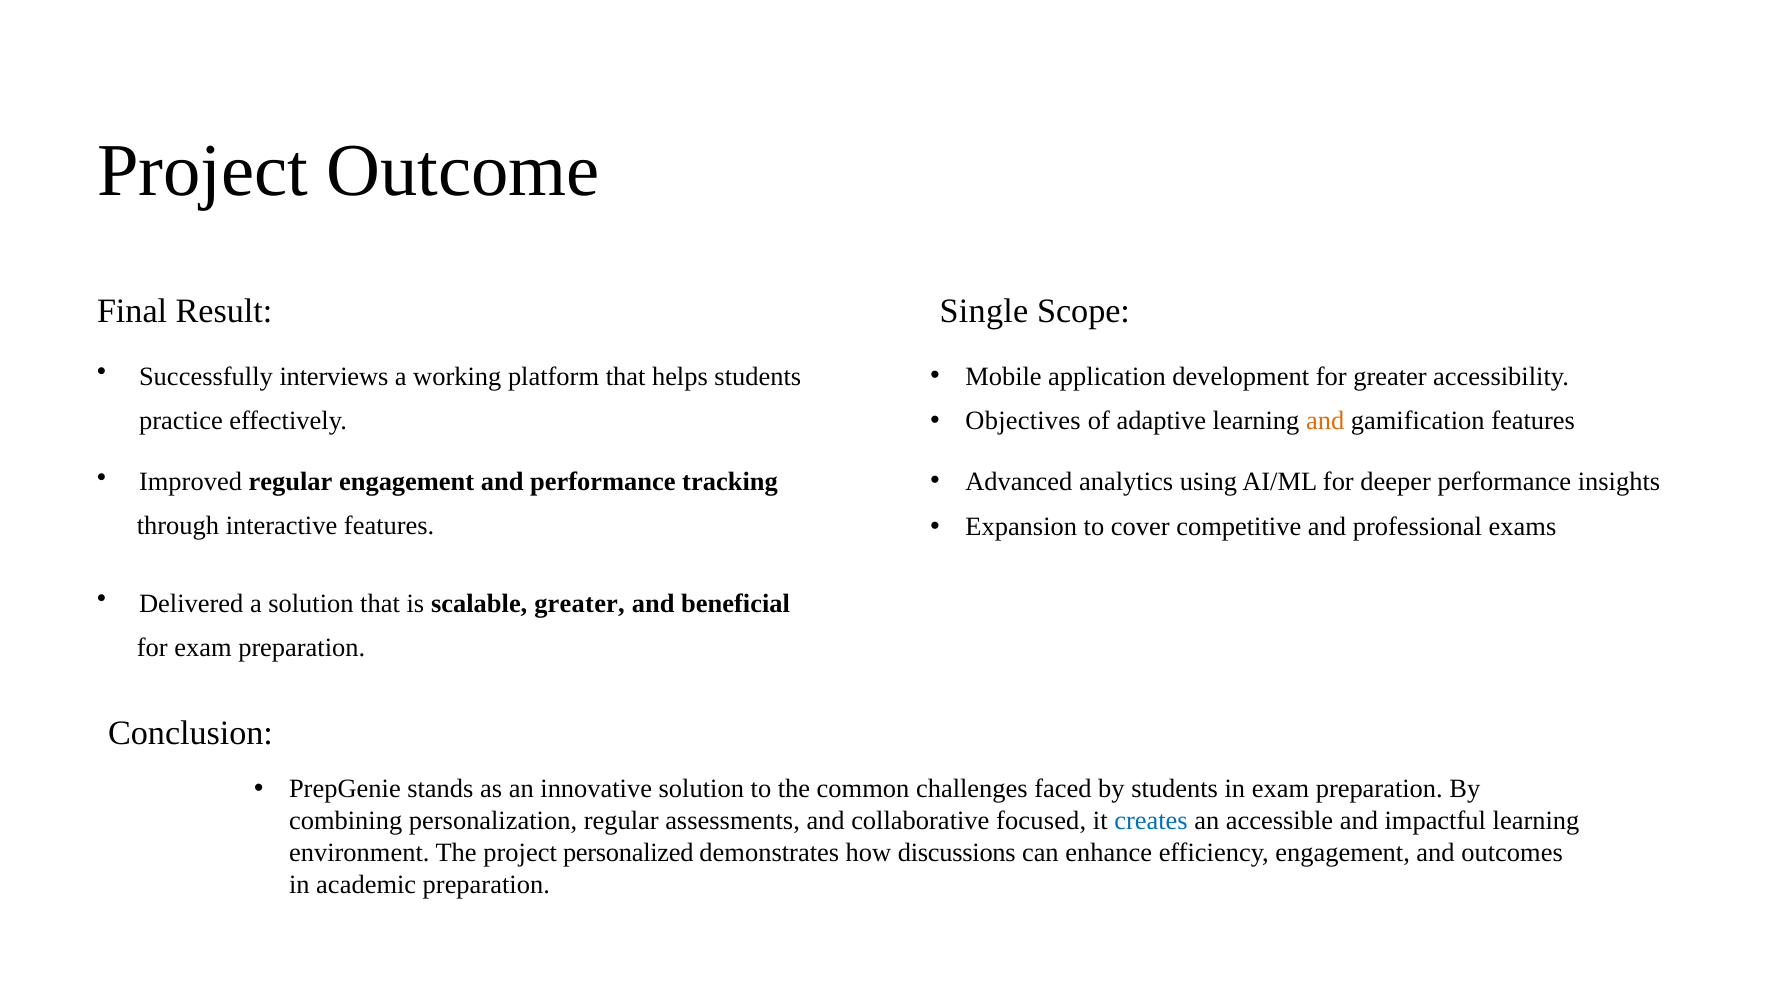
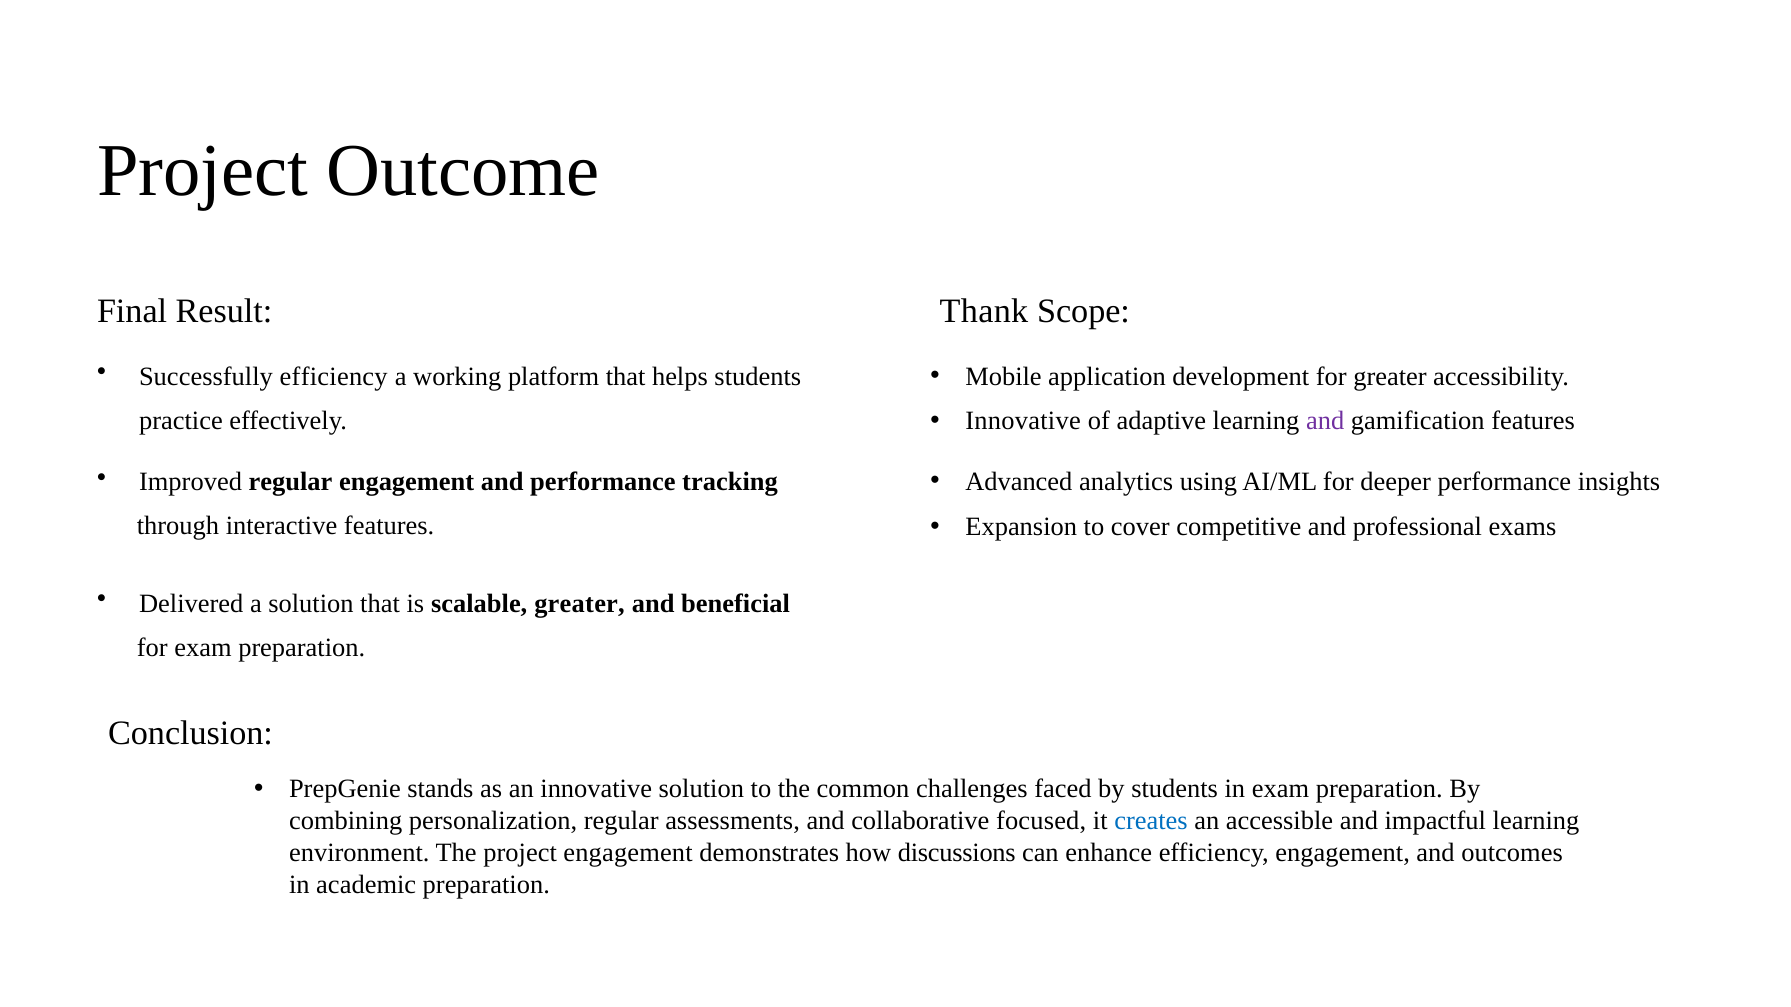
Single: Single -> Thank
Successfully interviews: interviews -> efficiency
Objectives at (1023, 421): Objectives -> Innovative
and at (1325, 421) colour: orange -> purple
project personalized: personalized -> engagement
